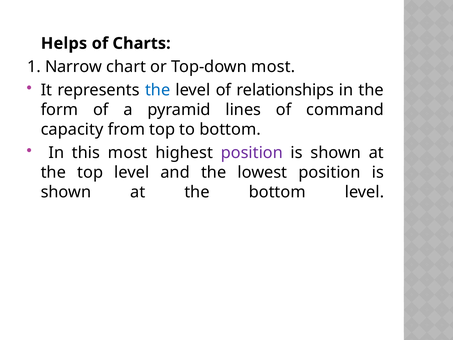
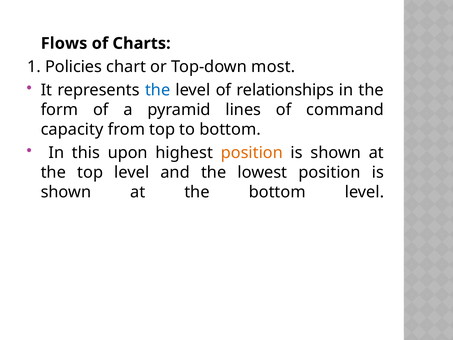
Helps: Helps -> Flows
Narrow: Narrow -> Policies
this most: most -> upon
position at (252, 153) colour: purple -> orange
